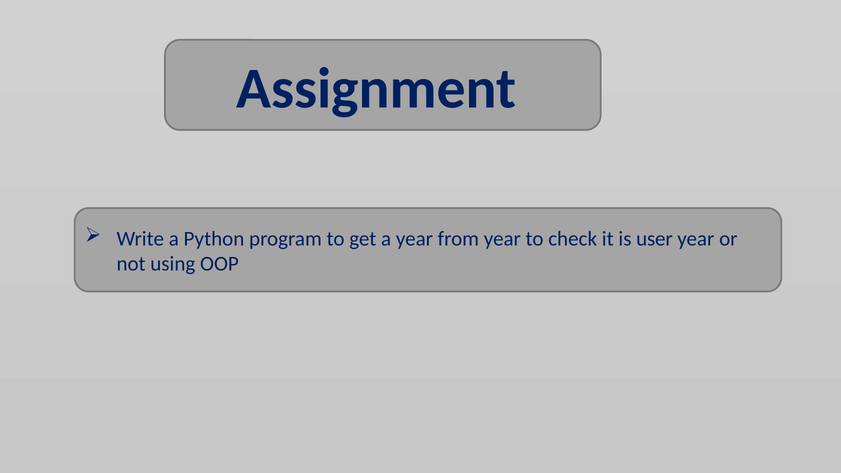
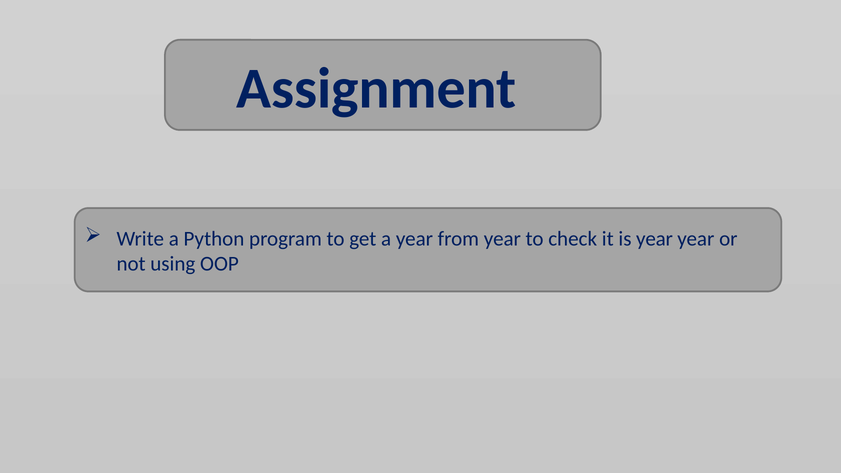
is user: user -> year
